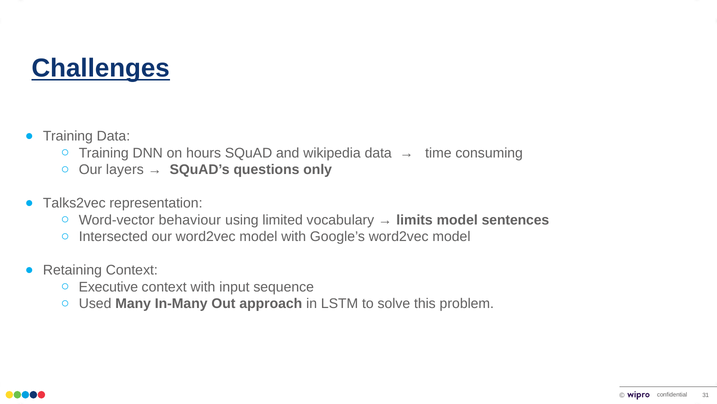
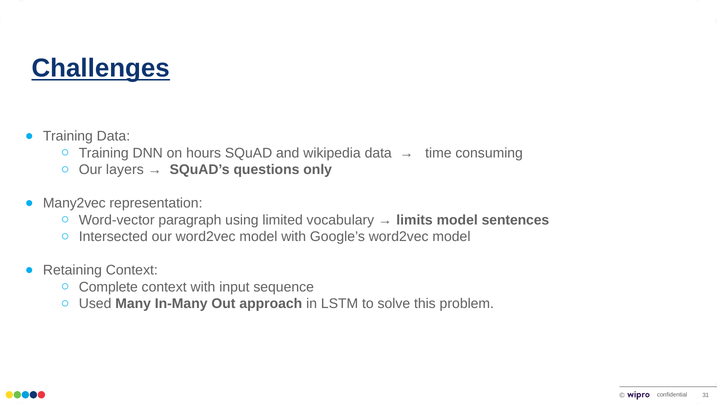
Talks2vec: Talks2vec -> Many2vec
behaviour: behaviour -> paragraph
Executive: Executive -> Complete
